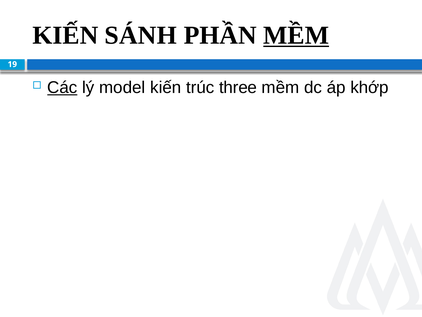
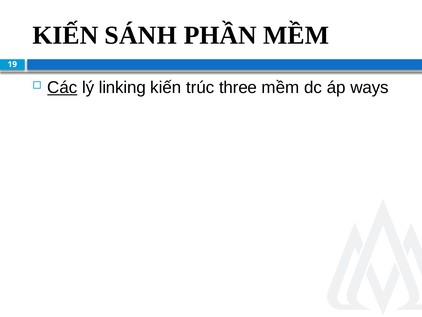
MỀM at (296, 35) underline: present -> none
model: model -> linking
khớp: khớp -> ways
